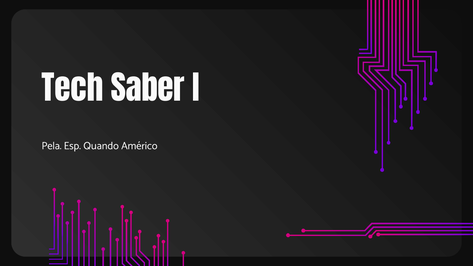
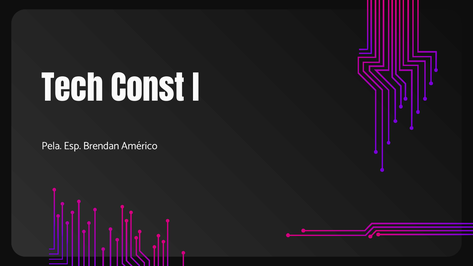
Saber: Saber -> Const
Quando: Quando -> Brendan
